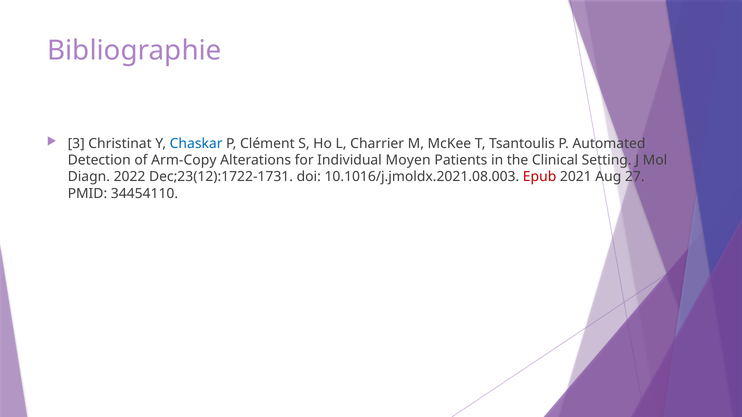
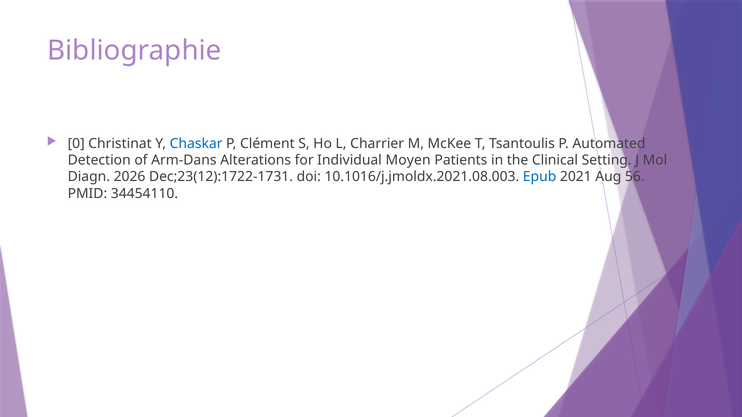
3: 3 -> 0
Arm-Copy: Arm-Copy -> Arm-Dans
2022: 2022 -> 2026
Epub colour: red -> blue
27: 27 -> 56
